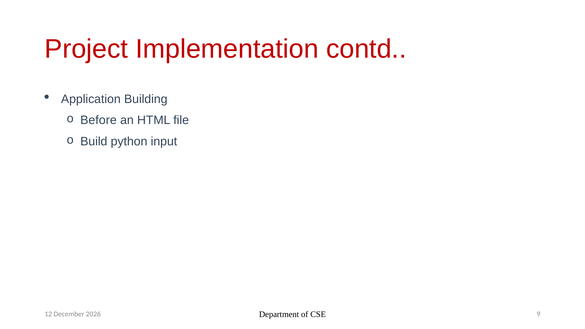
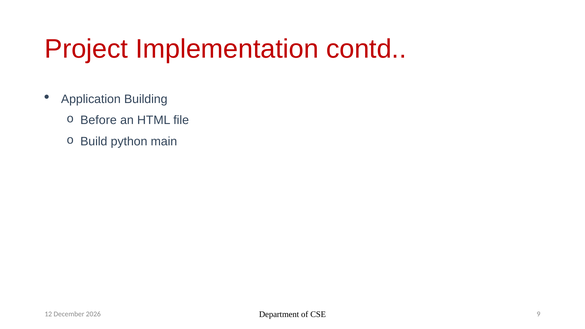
input: input -> main
